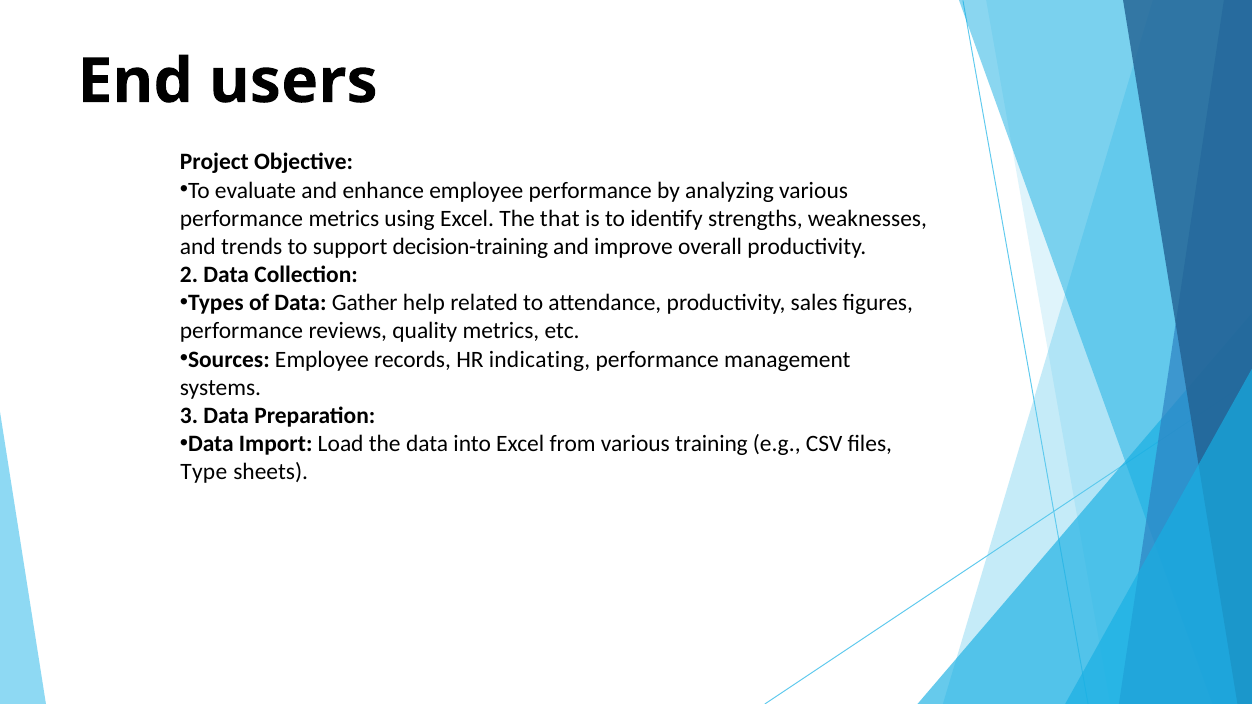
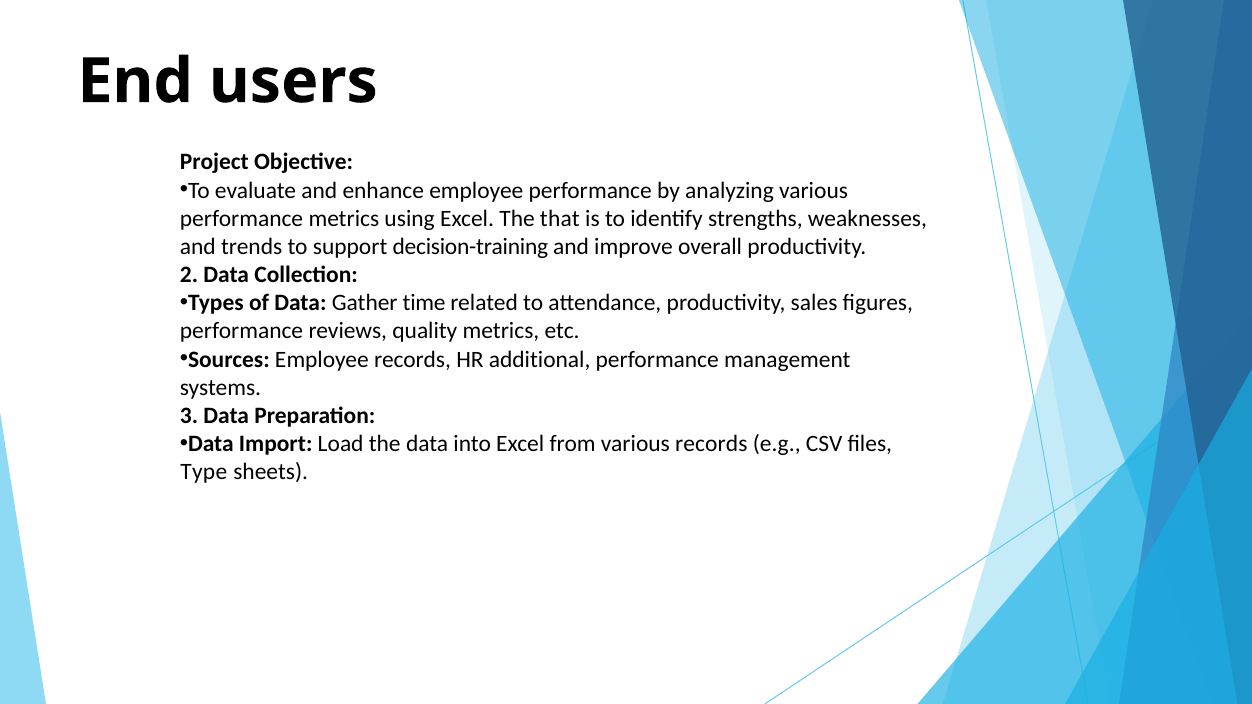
help: help -> time
indicating: indicating -> additional
various training: training -> records
